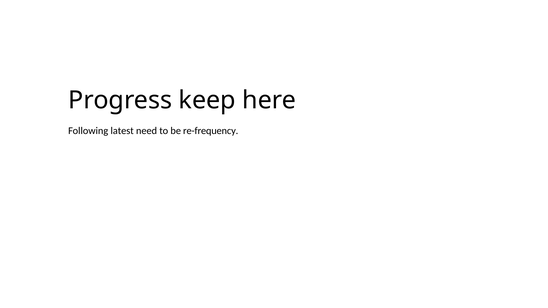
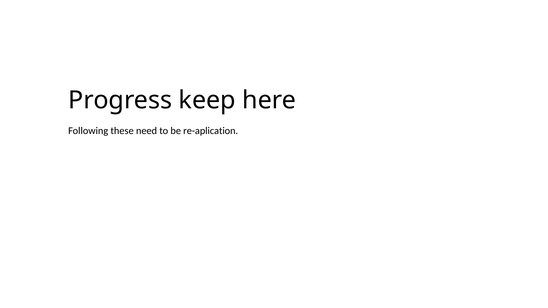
latest: latest -> these
re-frequency: re-frequency -> re-aplication
